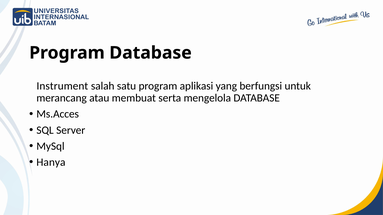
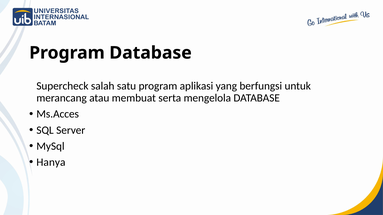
Instrument: Instrument -> Supercheck
